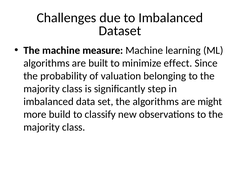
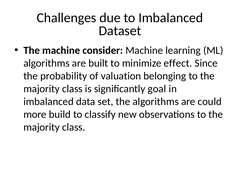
measure: measure -> consider
step: step -> goal
might: might -> could
